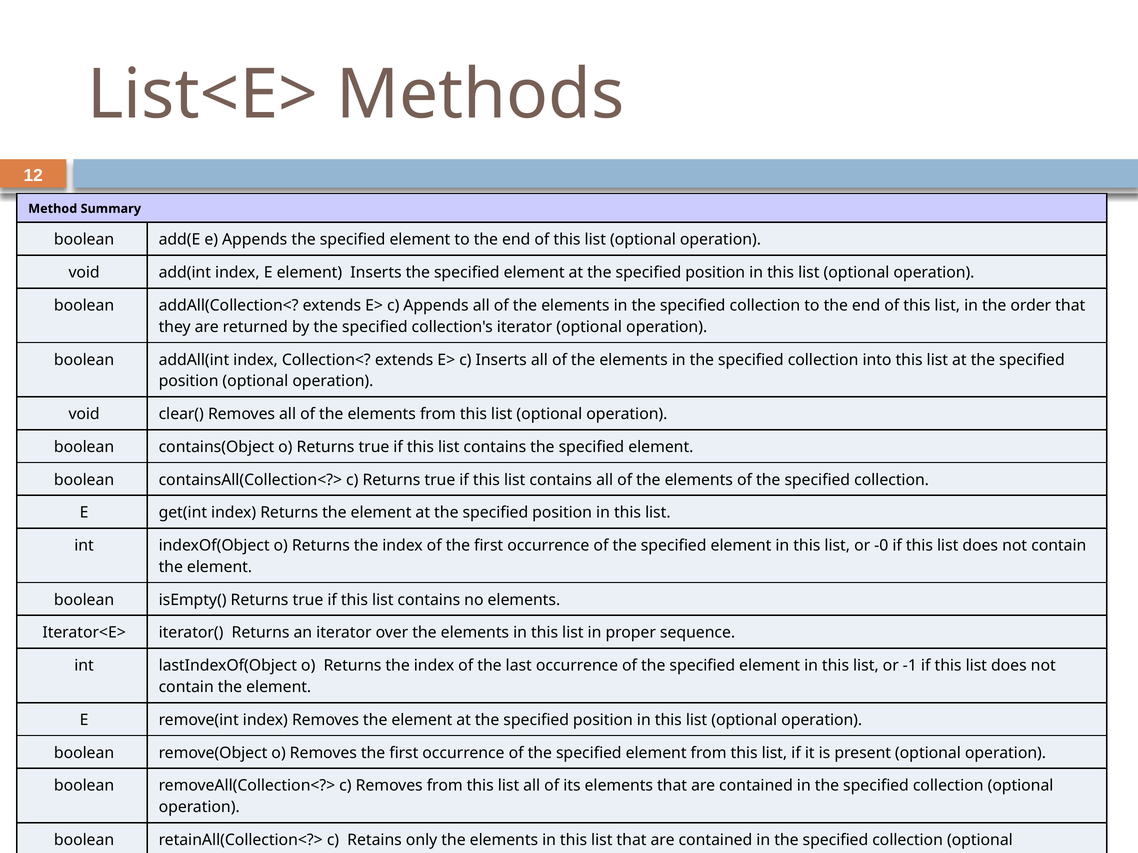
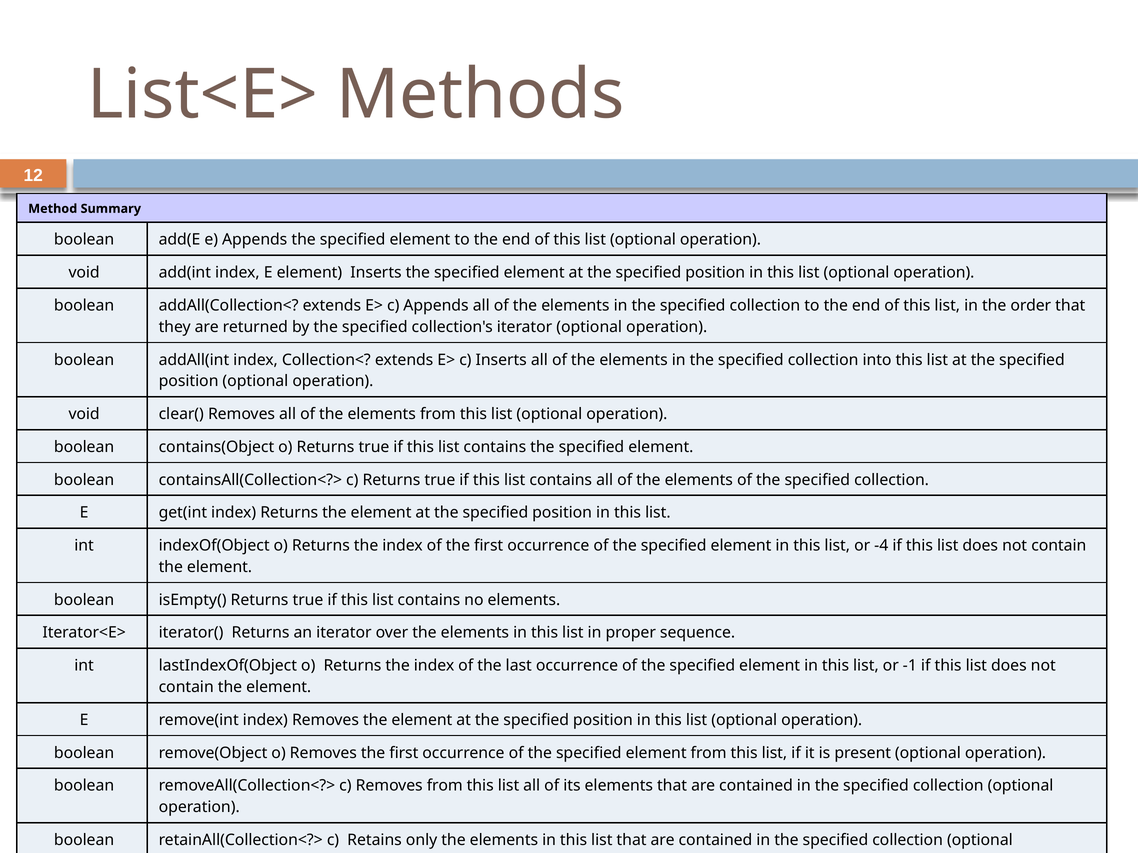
-0: -0 -> -4
